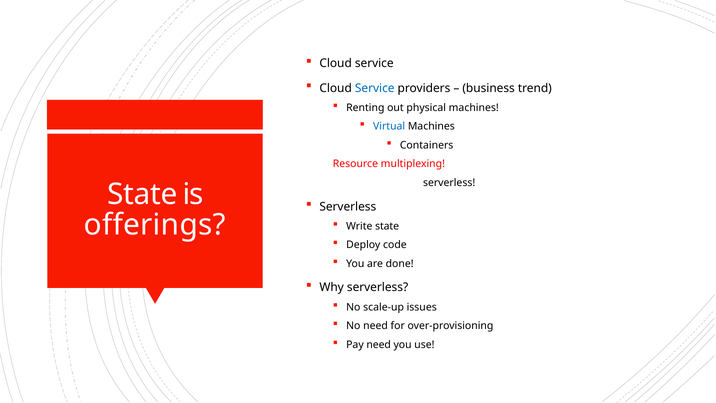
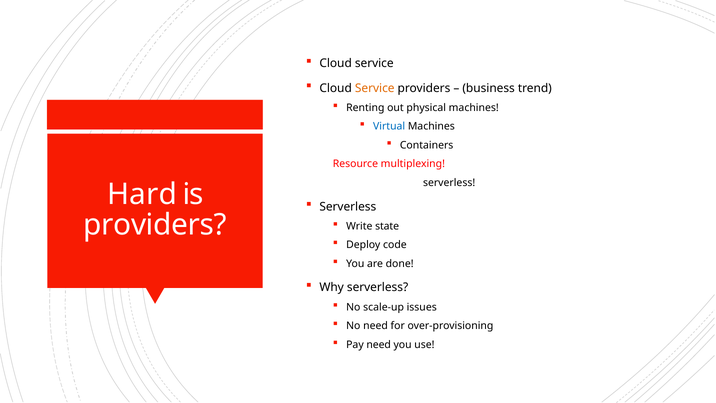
Service at (375, 88) colour: blue -> orange
State at (142, 194): State -> Hard
offerings at (155, 225): offerings -> providers
